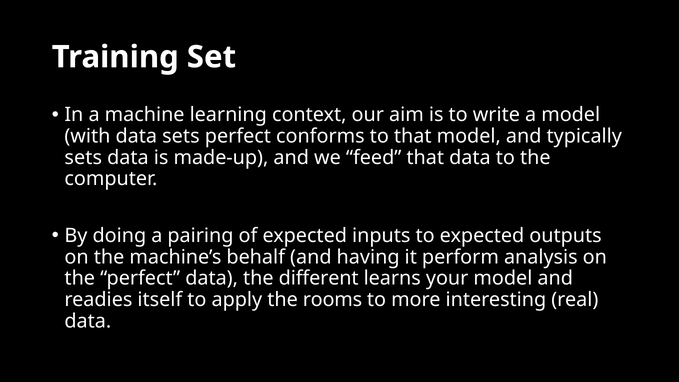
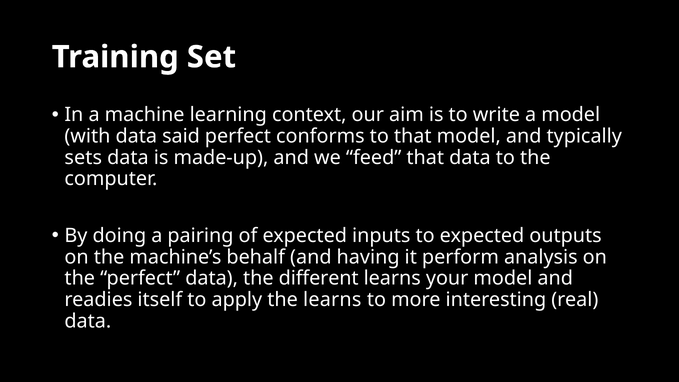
data sets: sets -> said
the rooms: rooms -> learns
